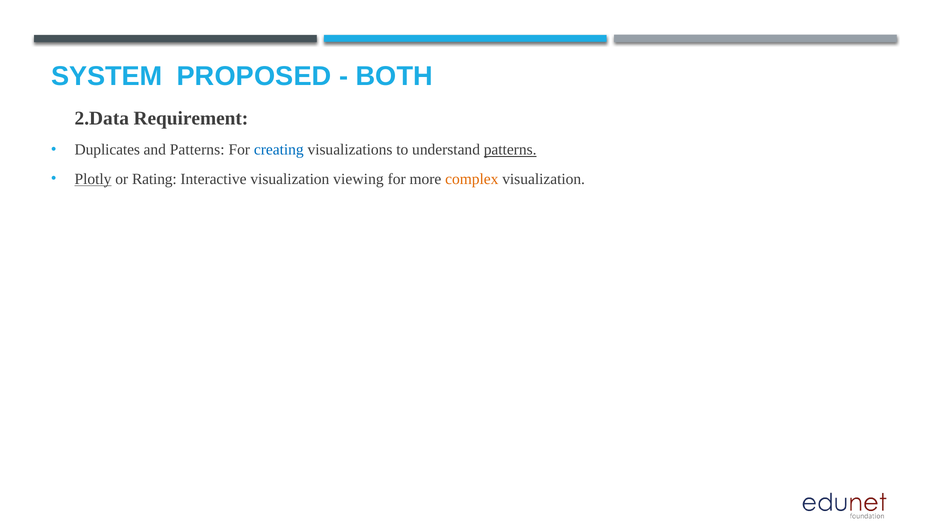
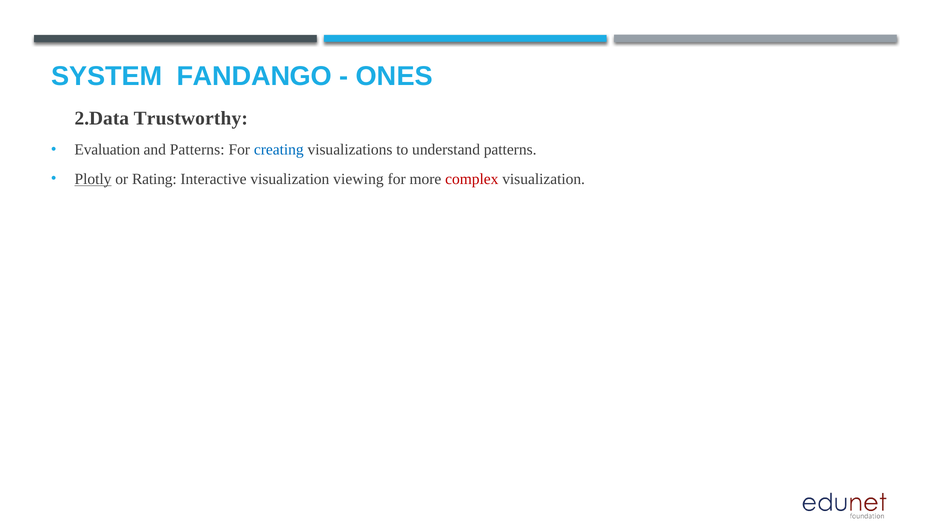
PROPOSED: PROPOSED -> FANDANGO
BOTH: BOTH -> ONES
Requirement: Requirement -> Trustworthy
Duplicates: Duplicates -> Evaluation
patterns at (510, 150) underline: present -> none
complex colour: orange -> red
